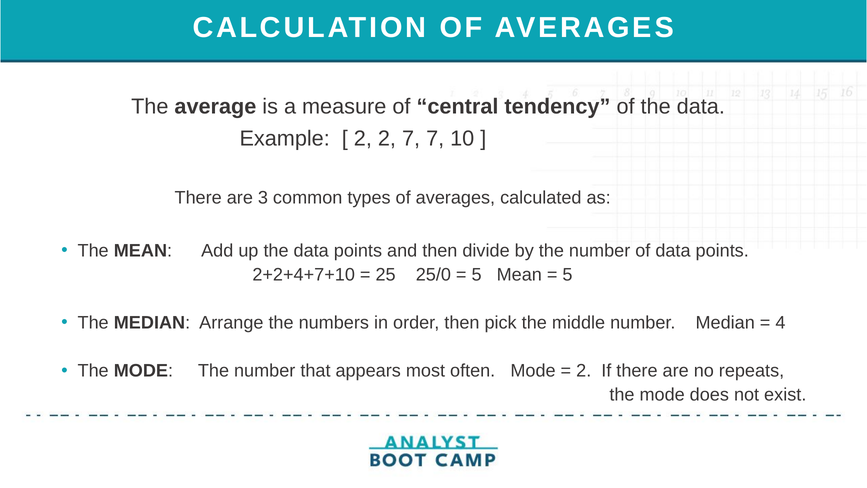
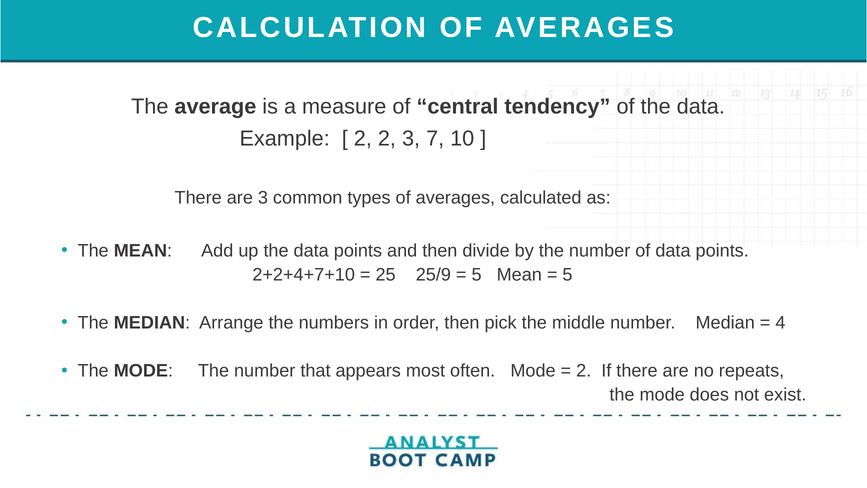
2 7: 7 -> 3
25/0: 25/0 -> 25/9
